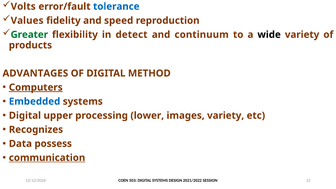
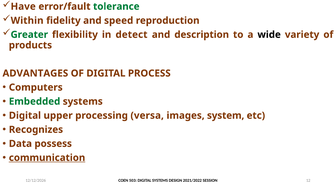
Volts: Volts -> Have
tolerance colour: blue -> green
Values: Values -> Within
continuum: continuum -> description
METHOD: METHOD -> PROCESS
Computers underline: present -> none
Embedded colour: blue -> green
lower: lower -> versa
images variety: variety -> system
